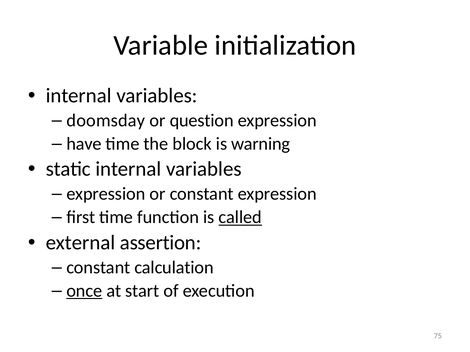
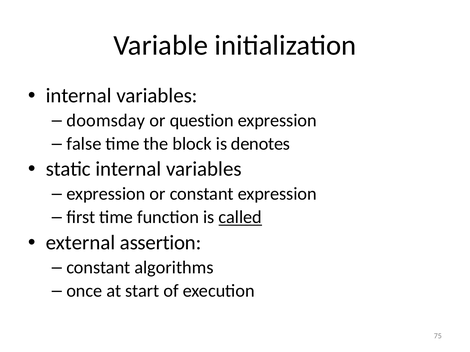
have: have -> false
warning: warning -> denotes
calculation: calculation -> algorithms
once underline: present -> none
